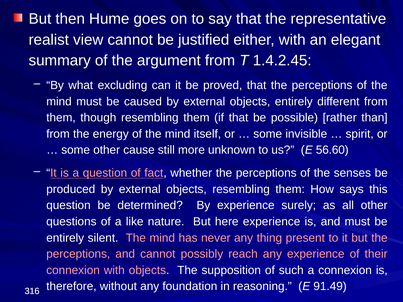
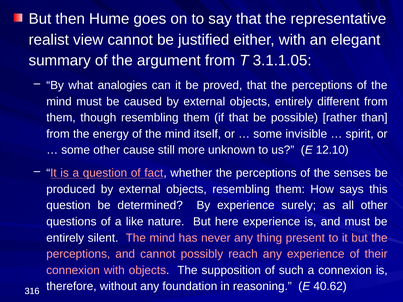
1.4.2.45: 1.4.2.45 -> 3.1.1.05
excluding: excluding -> analogies
56.60: 56.60 -> 12.10
91.49: 91.49 -> 40.62
